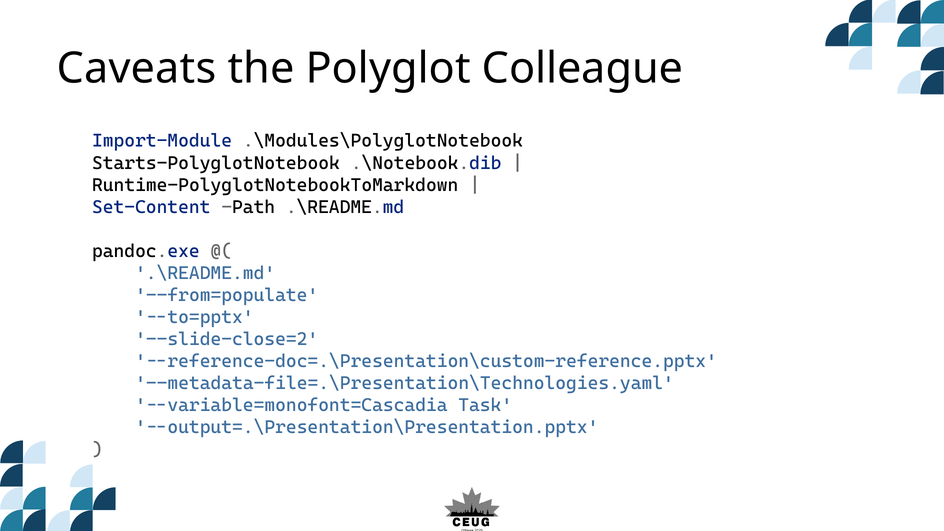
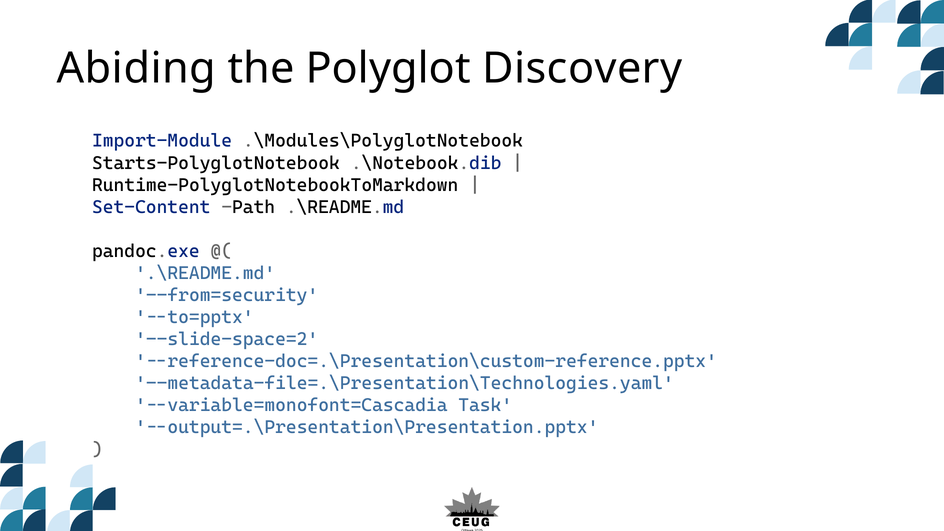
Caveats: Caveats -> Abiding
Colleague: Colleague -> Discovery
--from=populate: --from=populate -> --from=security
--slide-close=2: --slide-close=2 -> --slide-space=2
